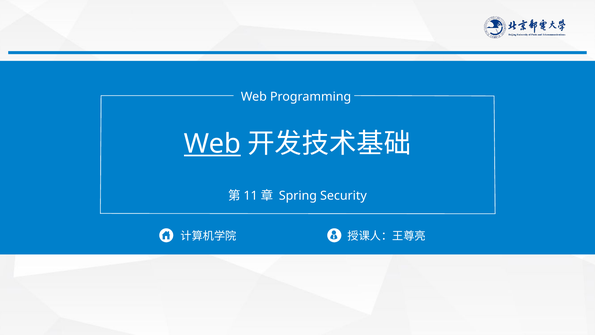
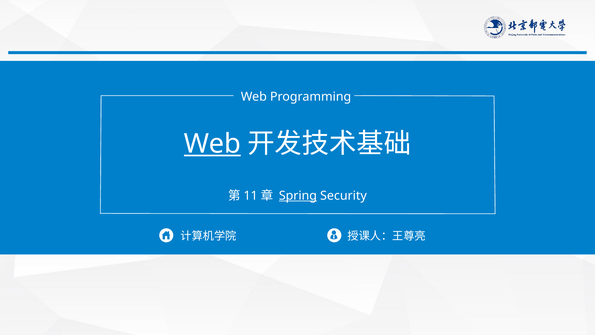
Spring underline: none -> present
